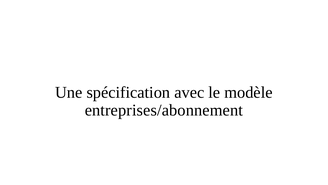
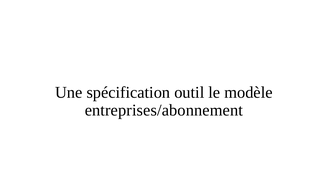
avec: avec -> outil
